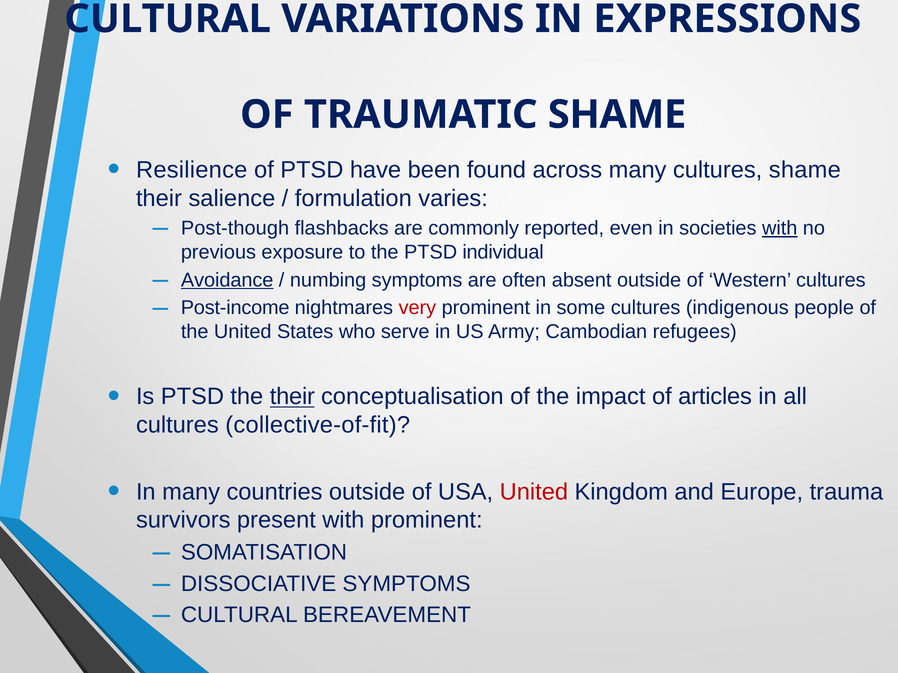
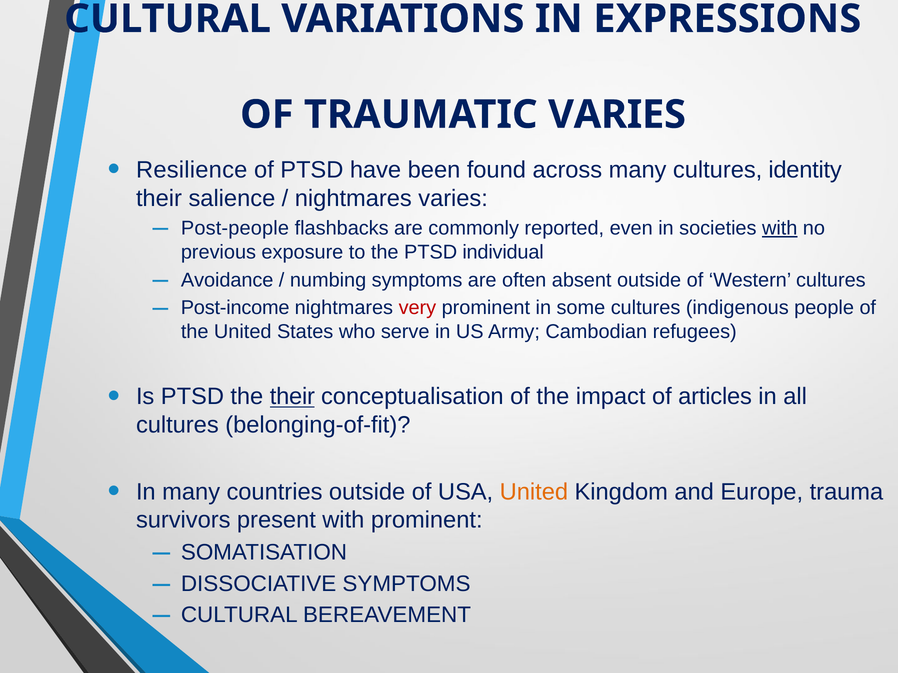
TRAUMATIC SHAME: SHAME -> VARIES
cultures shame: shame -> identity
formulation at (353, 198): formulation -> nightmares
Post-though: Post-though -> Post-people
Avoidance underline: present -> none
collective-of-fit: collective-of-fit -> belonging-of-fit
United at (534, 492) colour: red -> orange
